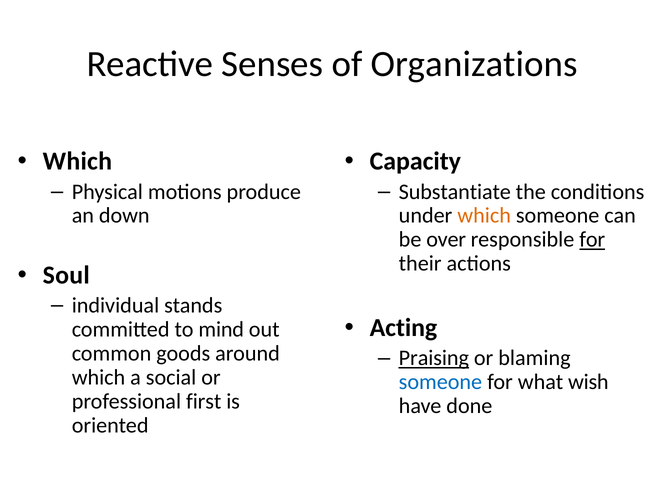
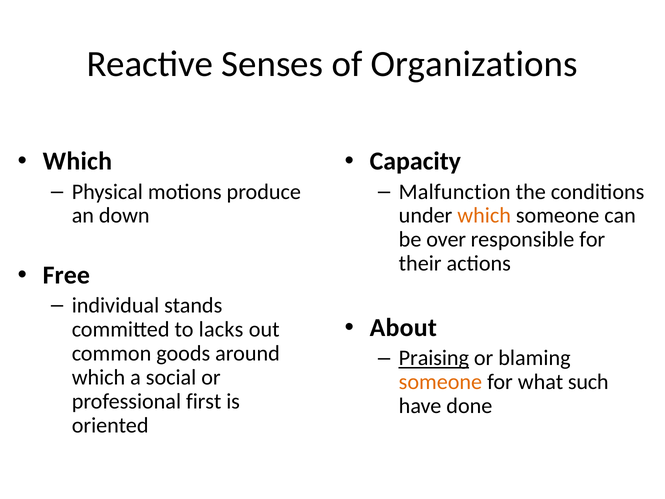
Substantiate: Substantiate -> Malfunction
for at (592, 239) underline: present -> none
Soul: Soul -> Free
Acting: Acting -> About
mind: mind -> lacks
someone at (440, 382) colour: blue -> orange
wish: wish -> such
